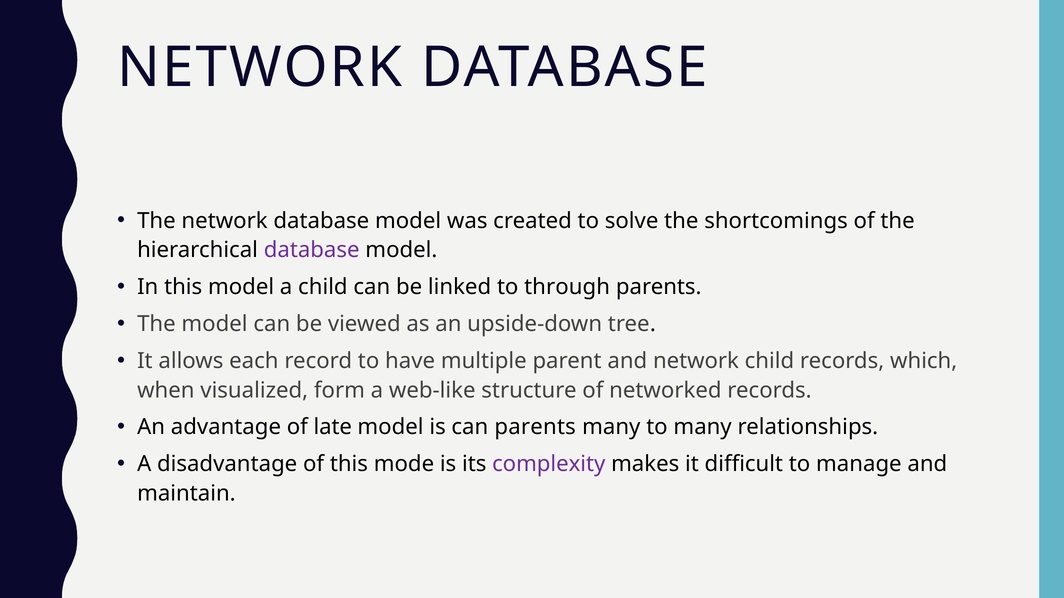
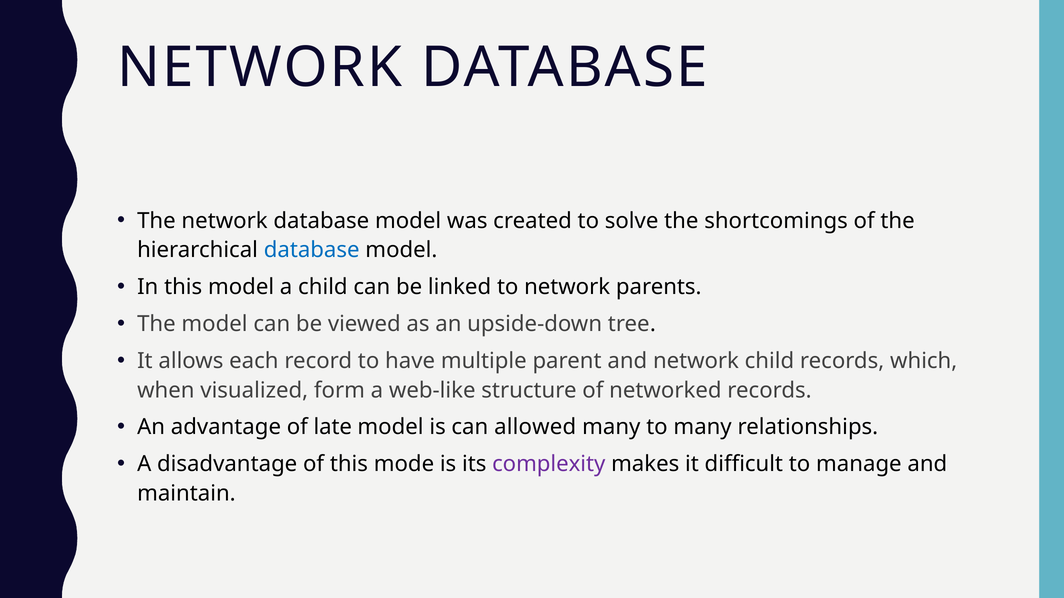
database at (312, 250) colour: purple -> blue
to through: through -> network
can parents: parents -> allowed
